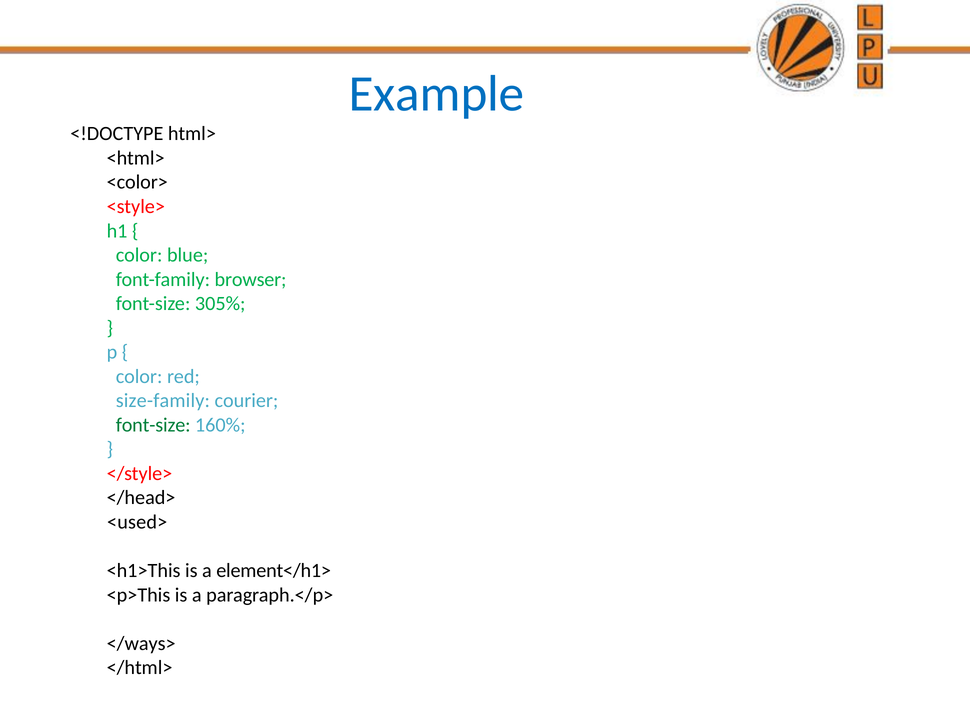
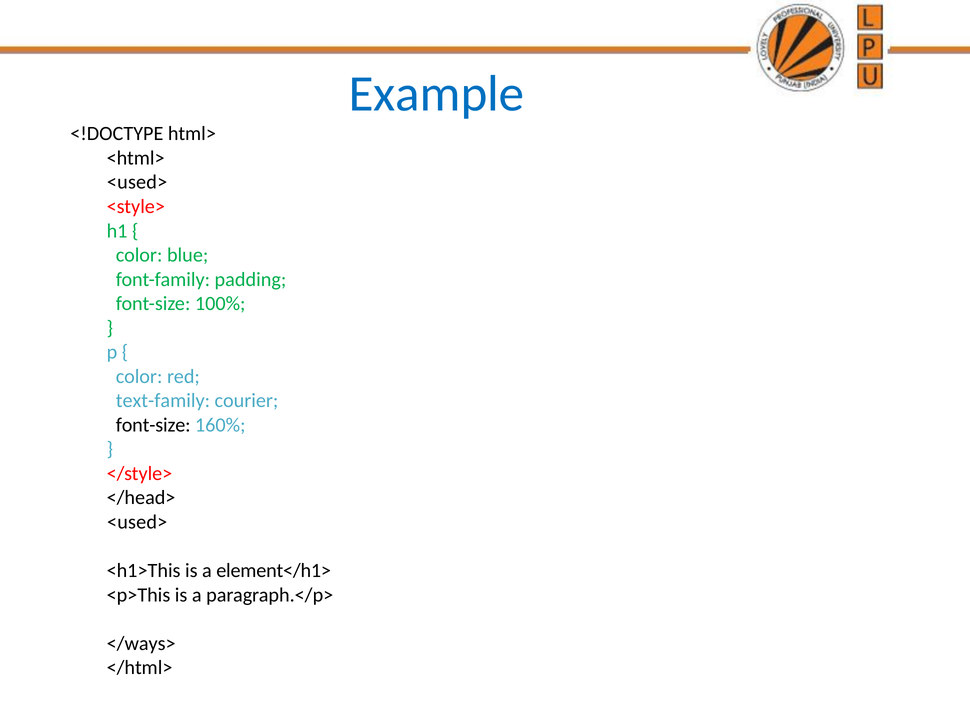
<color> at (137, 182): <color> -> <used>
browser: browser -> padding
305%: 305% -> 100%
size-family: size-family -> text-family
font-size at (153, 425) colour: green -> black
